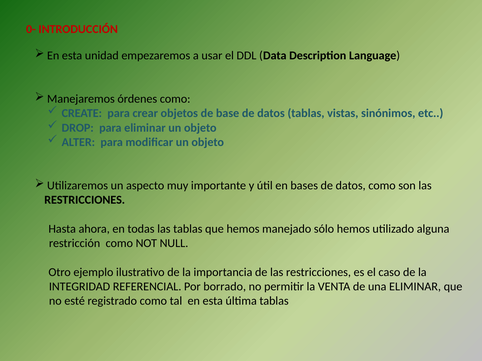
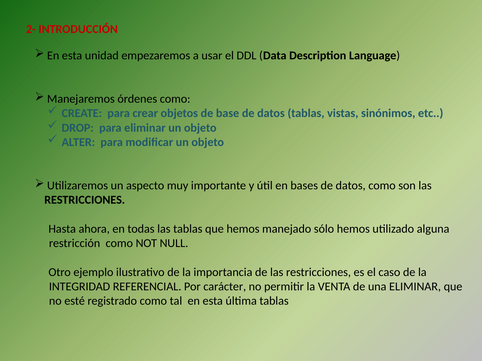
0-: 0- -> 2-
borrado: borrado -> carácter
